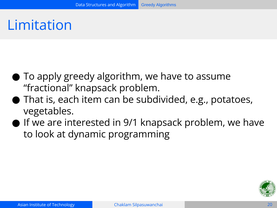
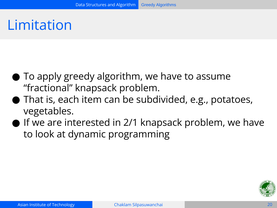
9/1: 9/1 -> 2/1
